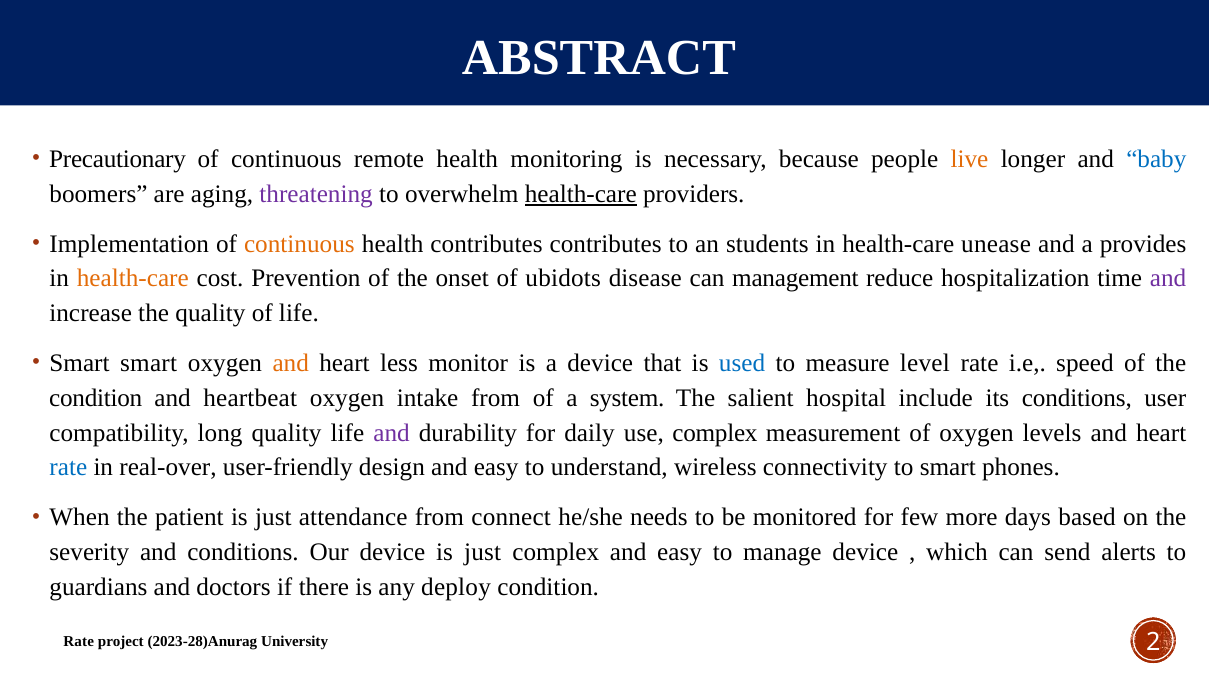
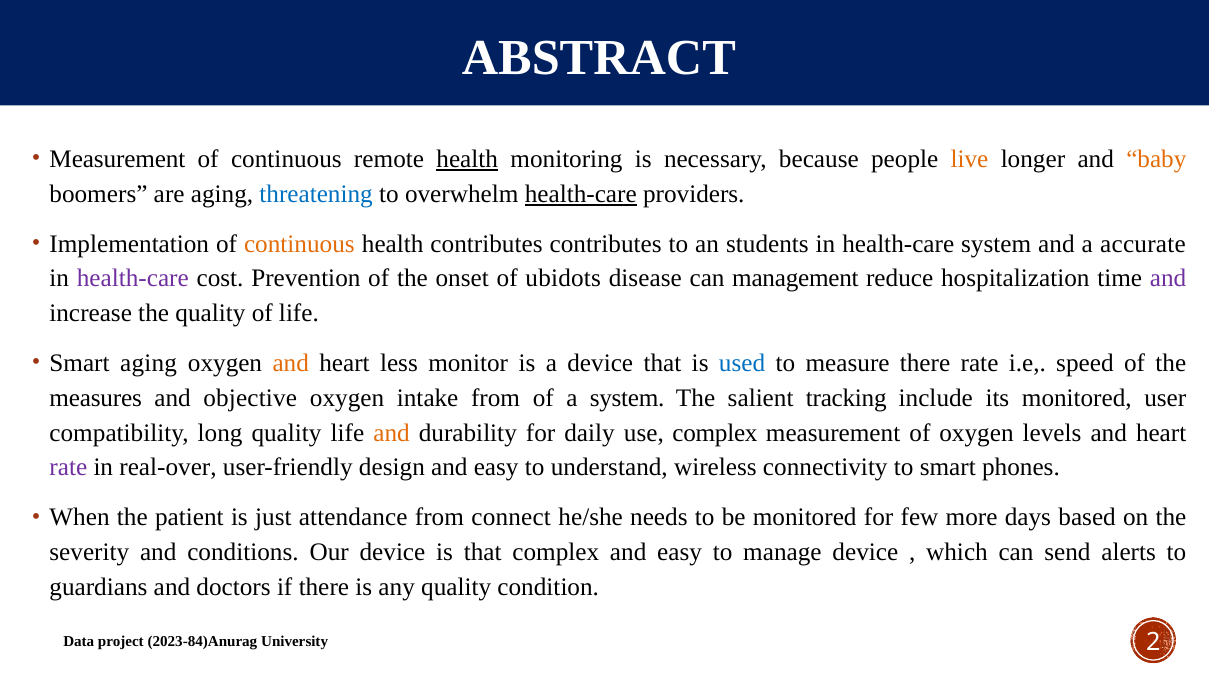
Precautionary at (118, 159): Precautionary -> Measurement
health at (467, 159) underline: none -> present
baby colour: blue -> orange
threatening colour: purple -> blue
health-care unease: unease -> system
provides: provides -> accurate
health-care at (133, 279) colour: orange -> purple
Smart smart: smart -> aging
measure level: level -> there
condition at (96, 398): condition -> measures
heartbeat: heartbeat -> objective
hospital: hospital -> tracking
its conditions: conditions -> monitored
and at (392, 433) colour: purple -> orange
rate at (68, 468) colour: blue -> purple
device is just: just -> that
any deploy: deploy -> quality
Rate at (79, 641): Rate -> Data
2023-28)Anurag: 2023-28)Anurag -> 2023-84)Anurag
